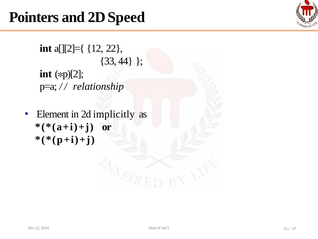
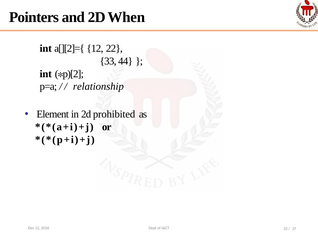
Speed: Speed -> When
implicitly: implicitly -> prohibited
